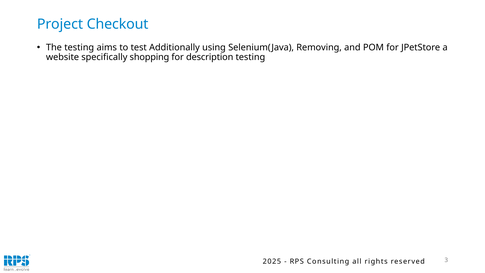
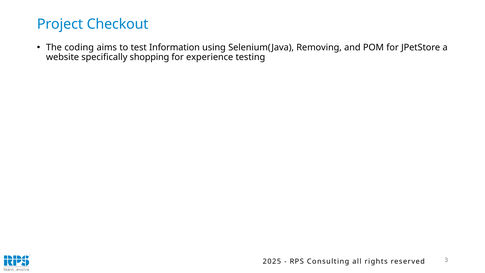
The testing: testing -> coding
Additionally: Additionally -> Information
description: description -> experience
